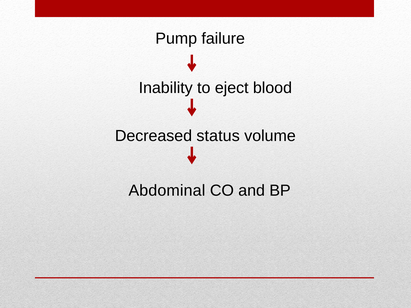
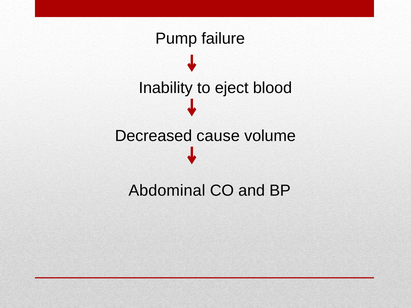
status: status -> cause
